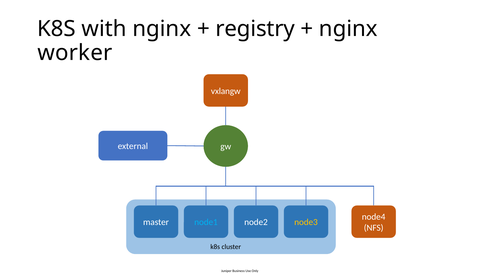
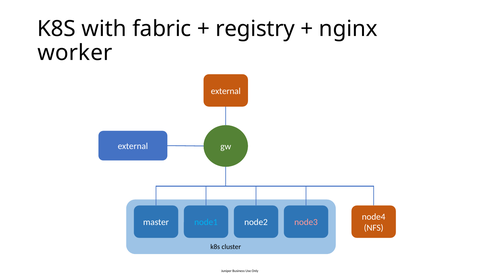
with nginx: nginx -> fabric
vxlangw at (226, 91): vxlangw -> external
node3 colour: yellow -> pink
